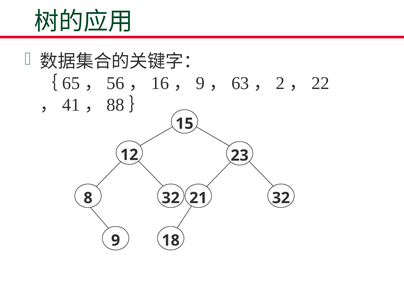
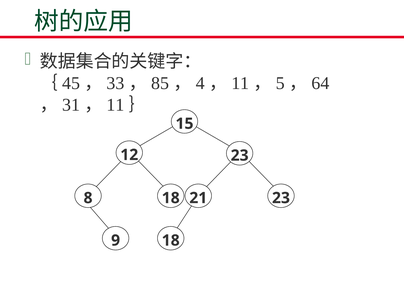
65: 65 -> 45
56: 56 -> 33
16: 16 -> 85
9 at (200, 83): 9 -> 4
63 at (240, 83): 63 -> 11
2: 2 -> 5
22: 22 -> 64
41: 41 -> 31
88 at (116, 105): 88 -> 11
8 32: 32 -> 18
21 32: 32 -> 23
